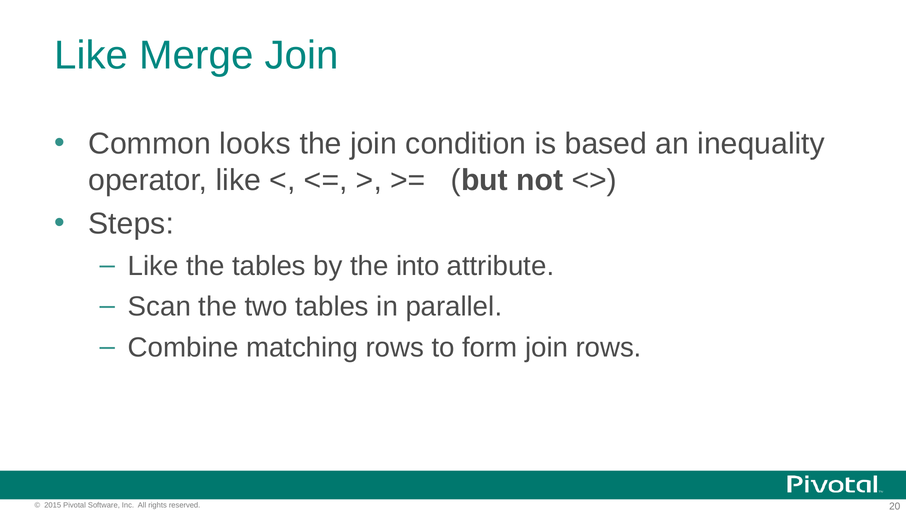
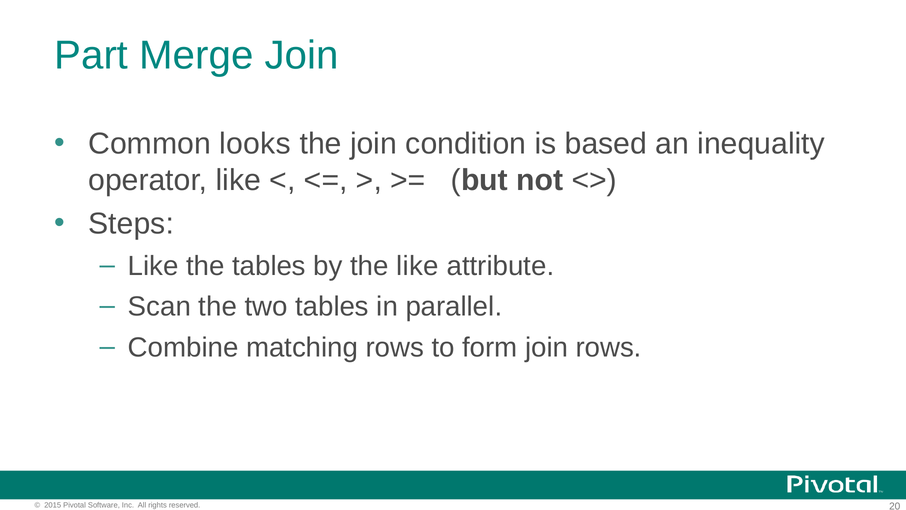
Like at (91, 55): Like -> Part
the into: into -> like
